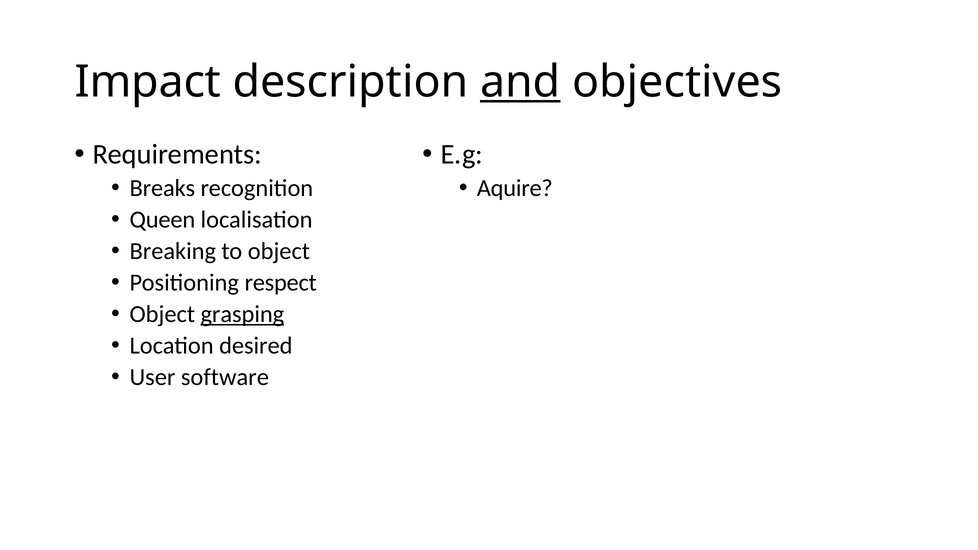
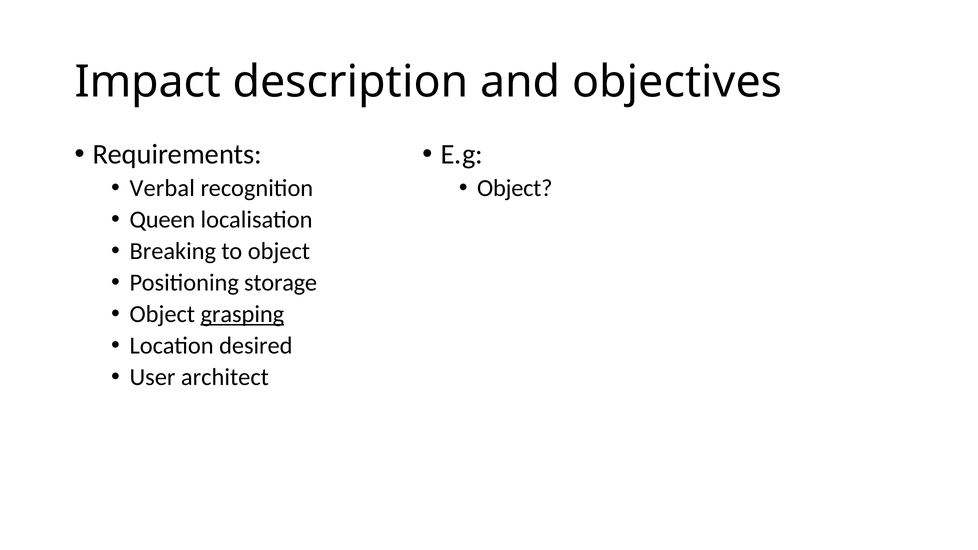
and underline: present -> none
Breaks: Breaks -> Verbal
Aquire at (515, 188): Aquire -> Object
respect: respect -> storage
software: software -> architect
